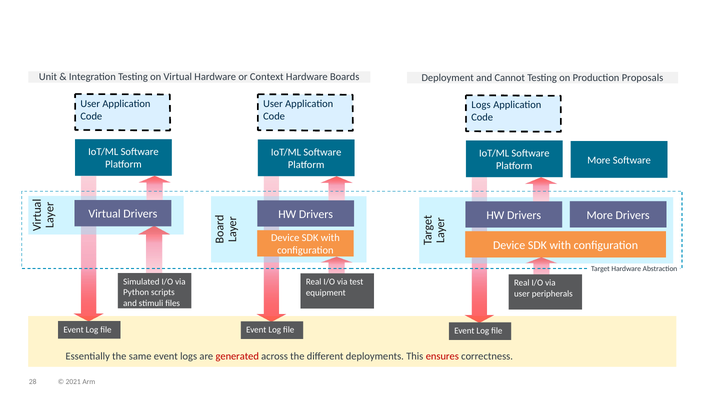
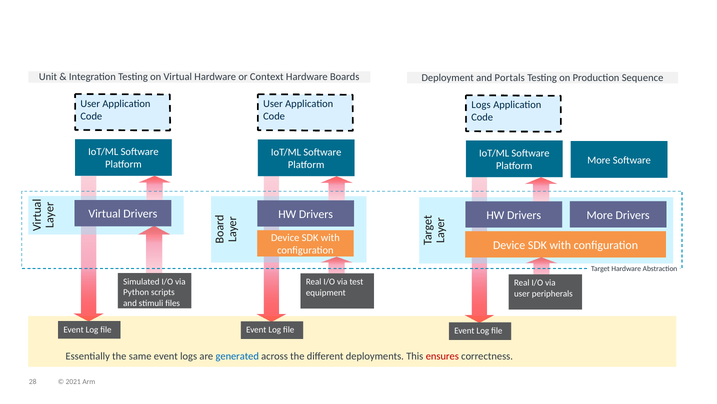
Cannot: Cannot -> Portals
Proposals: Proposals -> Sequence
generated colour: red -> blue
